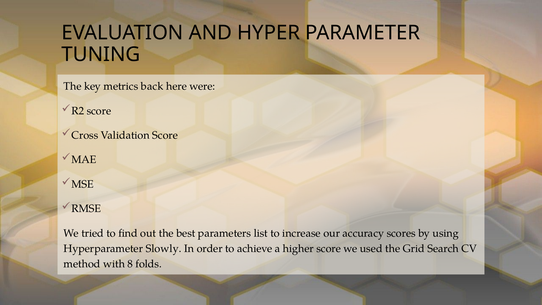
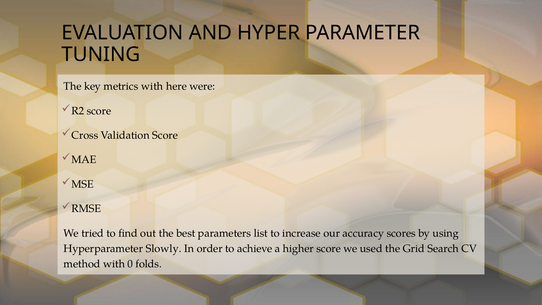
metrics back: back -> with
8: 8 -> 0
